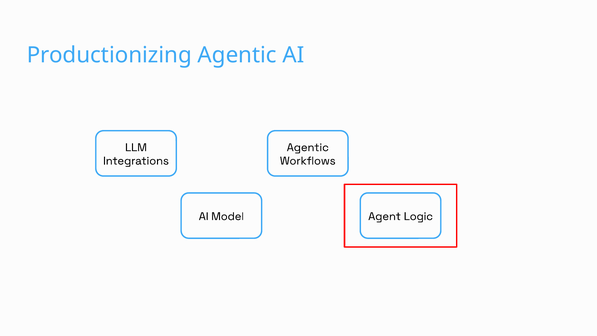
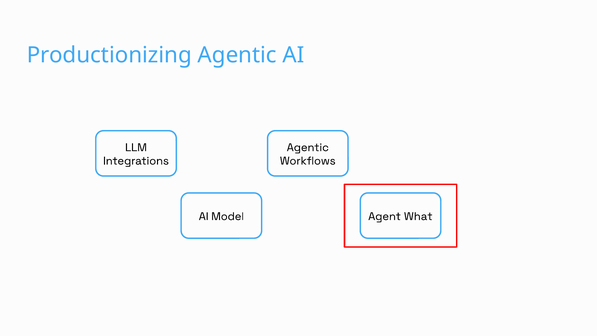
Logic: Logic -> What
